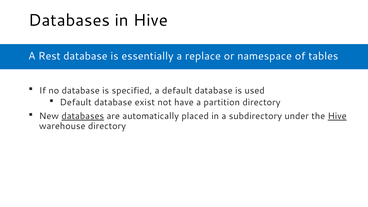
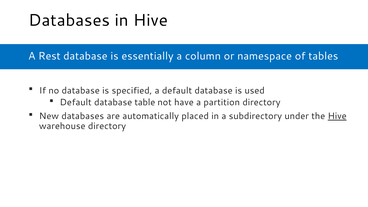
replace: replace -> column
exist: exist -> table
databases at (83, 116) underline: present -> none
